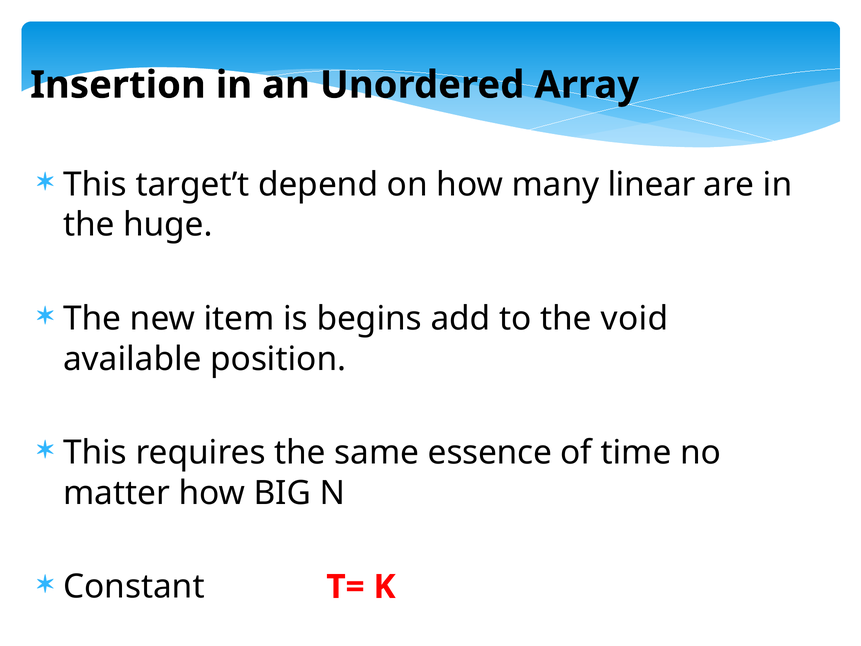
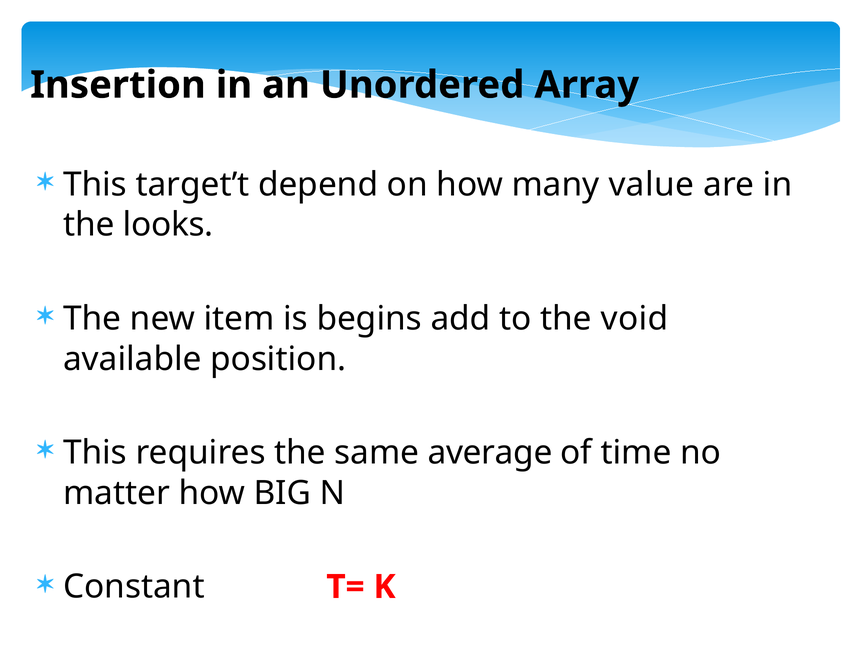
linear: linear -> value
huge: huge -> looks
essence: essence -> average
